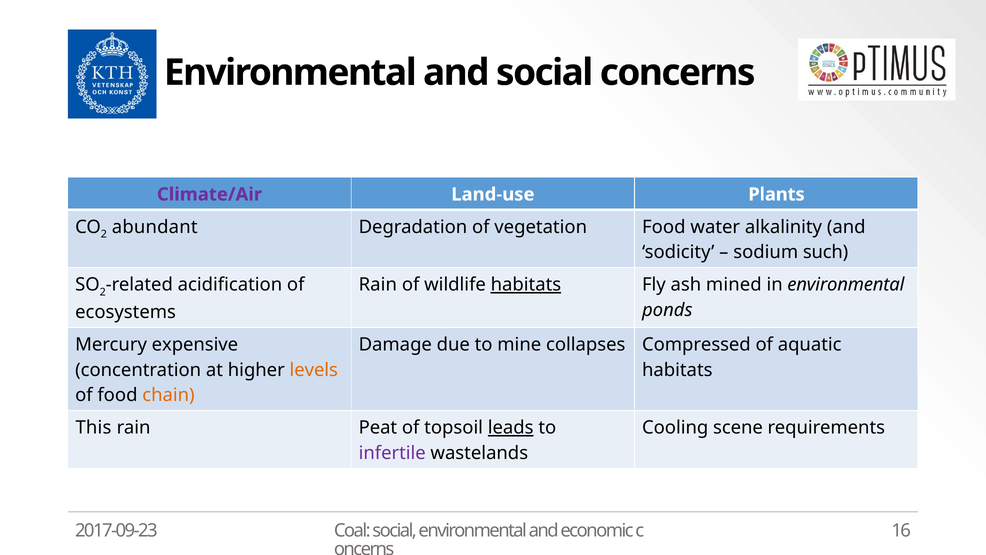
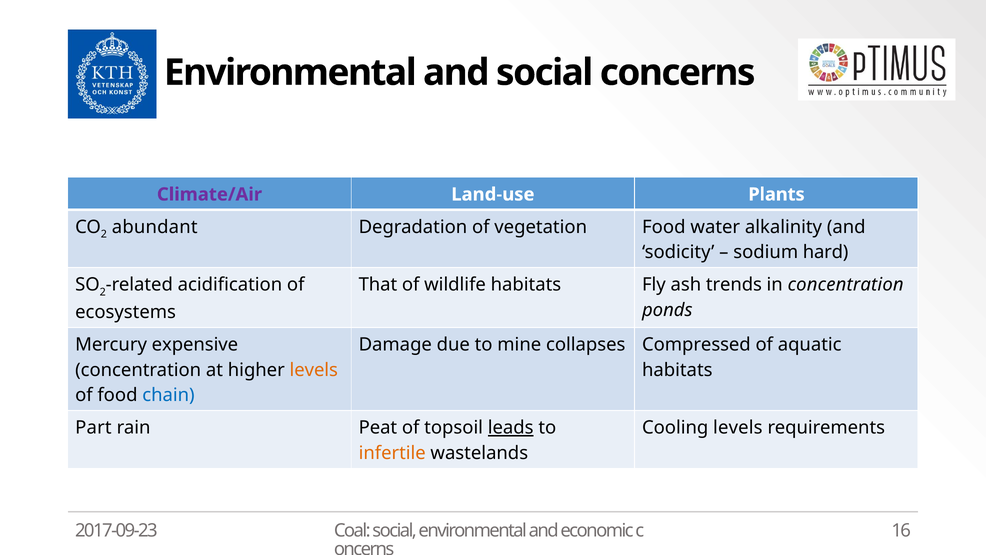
such: such -> hard
Rain at (378, 285): Rain -> That
habitats at (526, 285) underline: present -> none
mined: mined -> trends
in environmental: environmental -> concentration
chain colour: orange -> blue
This: This -> Part
Cooling scene: scene -> levels
infertile colour: purple -> orange
